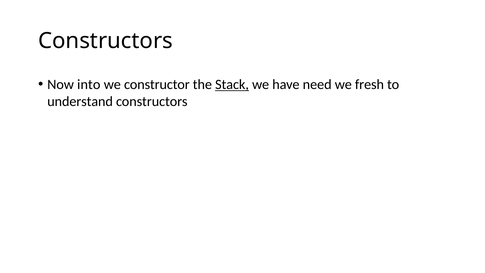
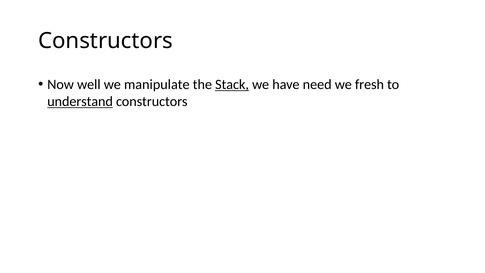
into: into -> well
constructor: constructor -> manipulate
understand underline: none -> present
